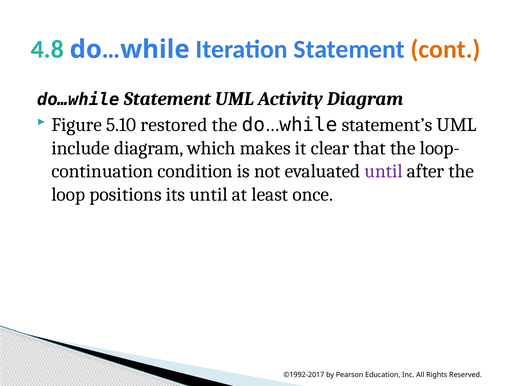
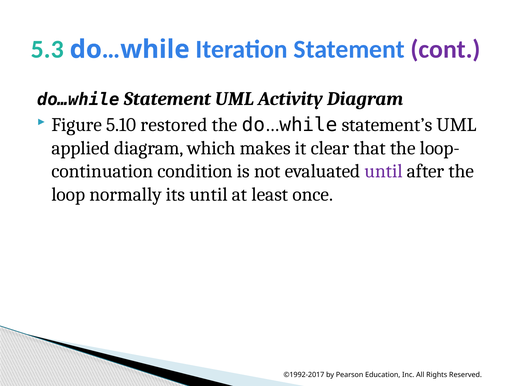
4.8: 4.8 -> 5.3
cont colour: orange -> purple
include: include -> applied
positions: positions -> normally
